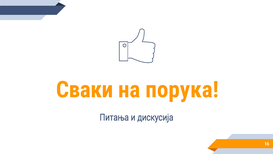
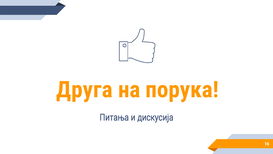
Сваки: Сваки -> Друга
